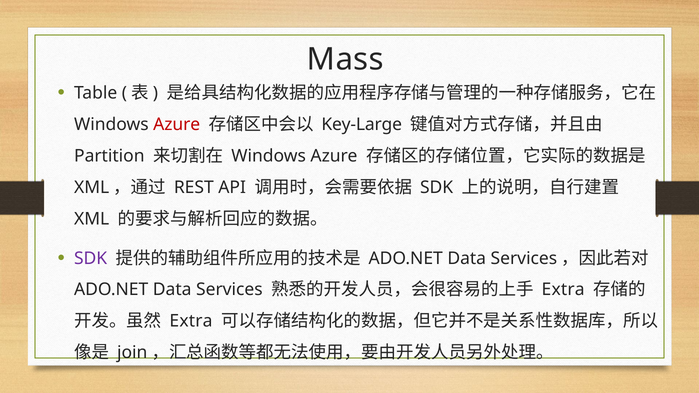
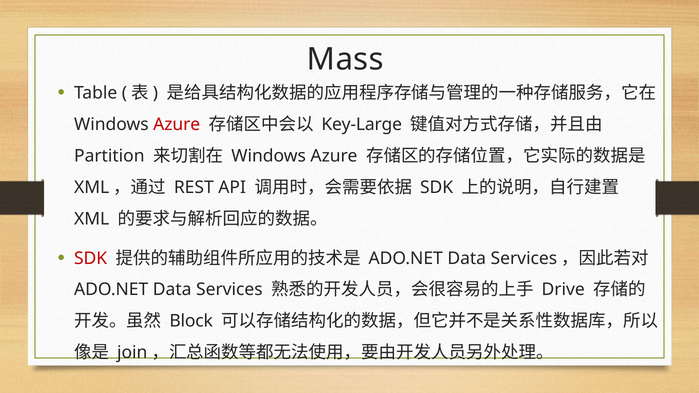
SDK at (91, 258) colour: purple -> red
Extra at (563, 290): Extra -> Drive
Extra at (191, 321): Extra -> Block
